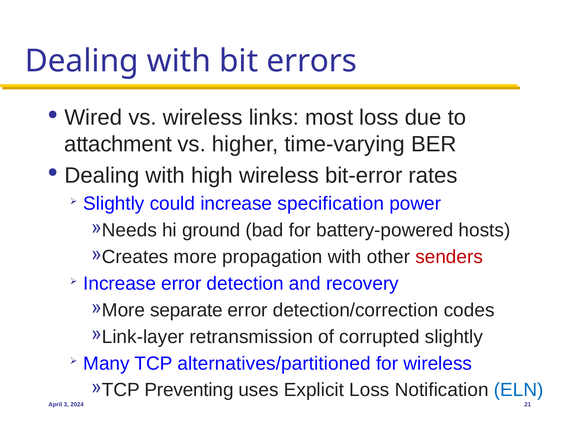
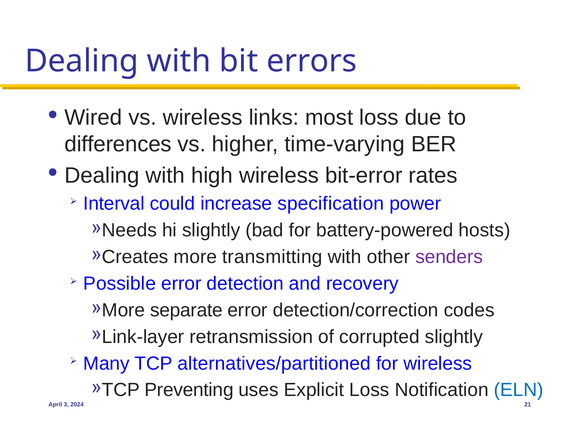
attachment: attachment -> differences
Slightly at (114, 203): Slightly -> Interval
hi ground: ground -> slightly
propagation: propagation -> transmitting
senders colour: red -> purple
Increase at (120, 283): Increase -> Possible
